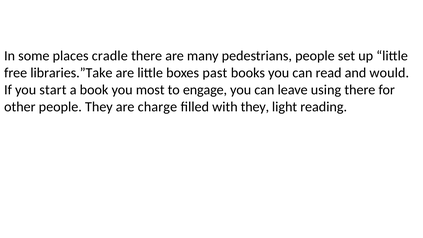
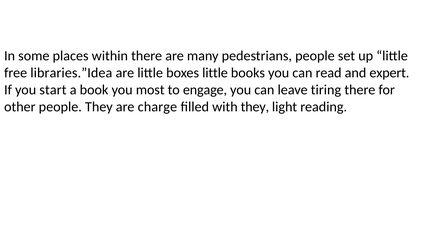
cradle: cradle -> within
libraries.”Take: libraries.”Take -> libraries.”Idea
boxes past: past -> little
would: would -> expert
using: using -> tiring
